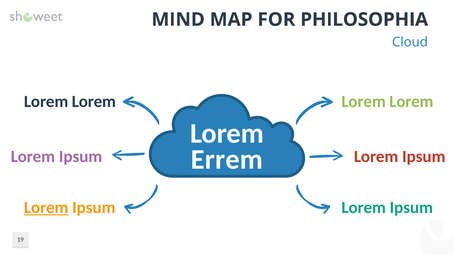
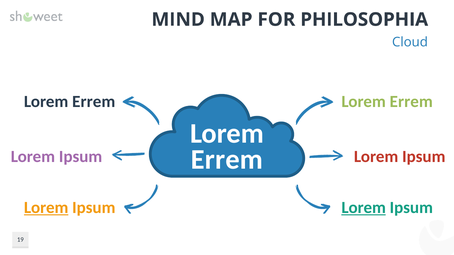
Lorem at (94, 102): Lorem -> Errem
Lorem at (411, 102): Lorem -> Errem
Lorem at (364, 208) underline: none -> present
